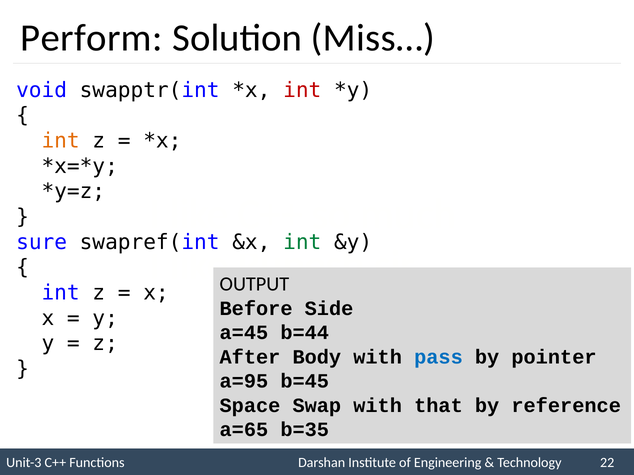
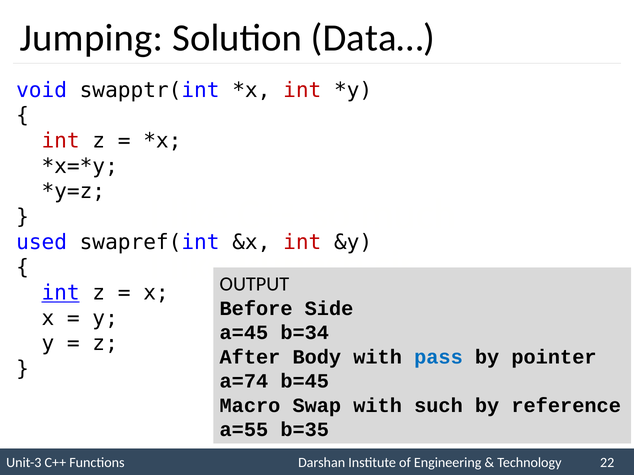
Perform: Perform -> Jumping
Miss…: Miss… -> Data…
int at (61, 141) colour: orange -> red
sure: sure -> used
int at (302, 242) colour: green -> red
int at (61, 293) underline: none -> present
b=44: b=44 -> b=34
a=95: a=95 -> a=74
Space: Space -> Macro
that: that -> such
a=65: a=65 -> a=55
